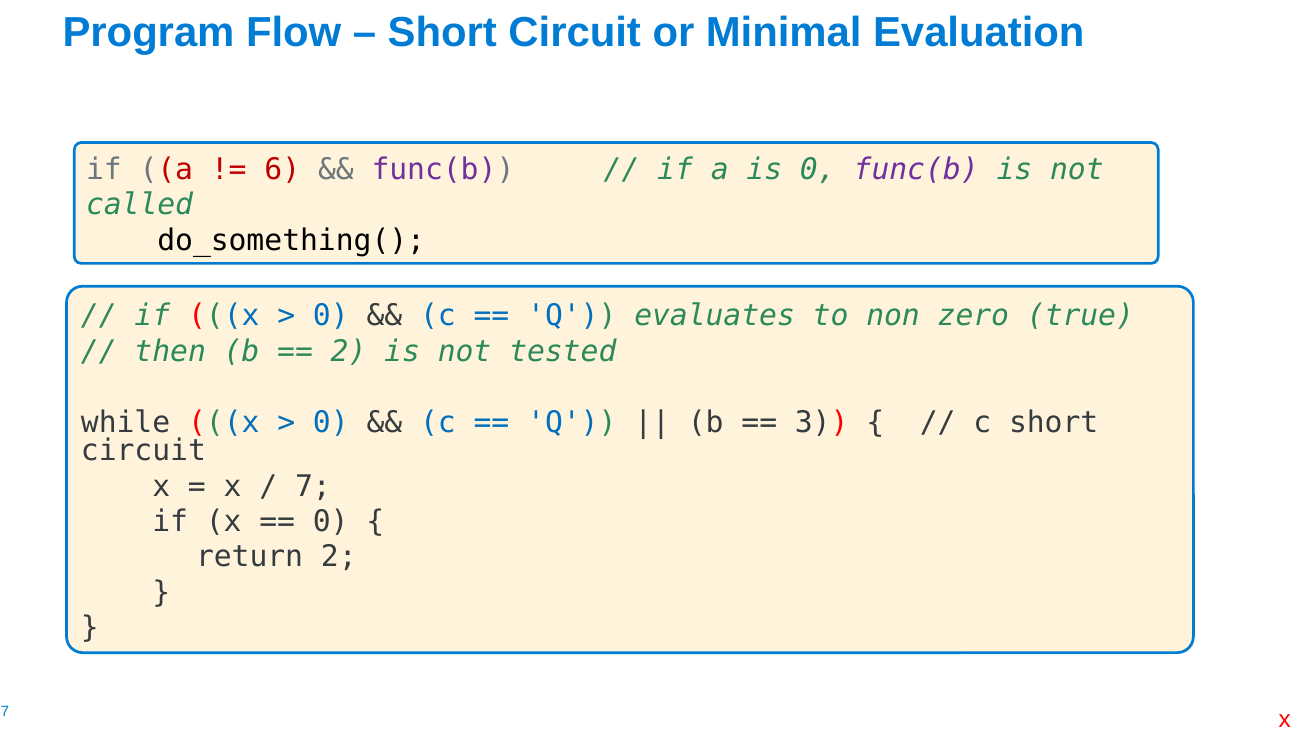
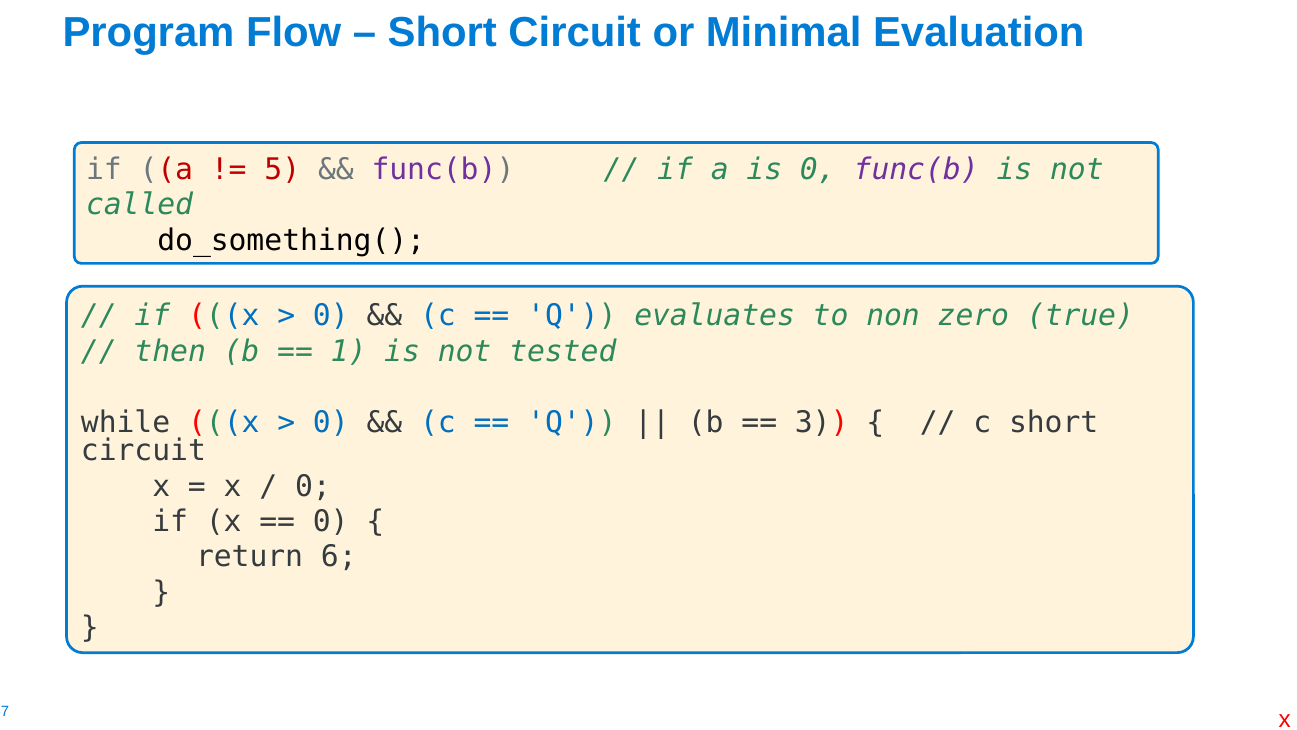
6: 6 -> 5
2 at (349, 351): 2 -> 1
7 at (313, 486): 7 -> 0
return 2: 2 -> 6
